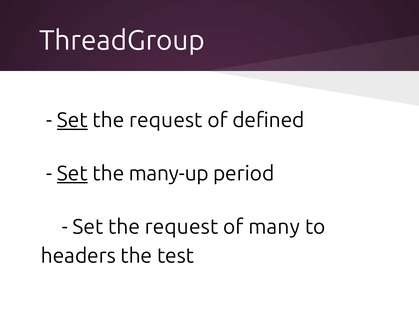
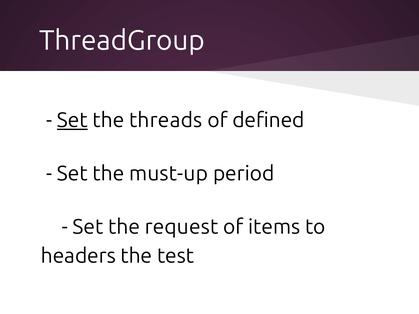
request at (166, 120): request -> threads
Set at (72, 174) underline: present -> none
many-up: many-up -> must-up
many: many -> items
